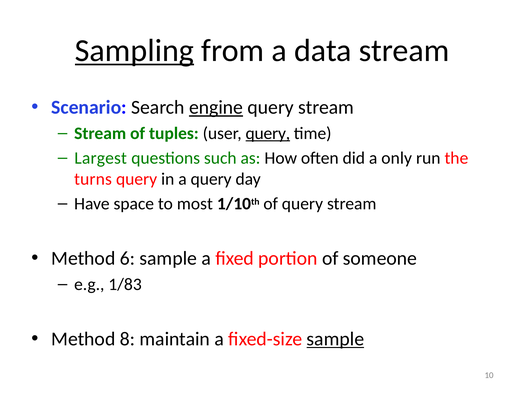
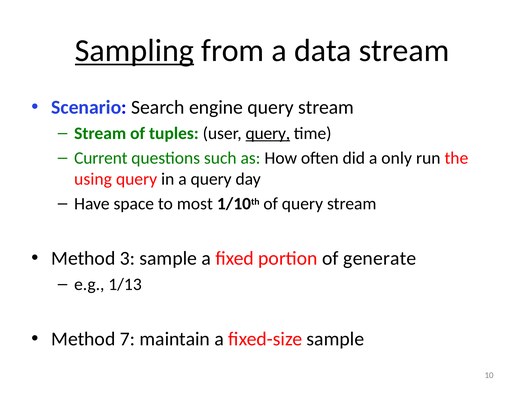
engine underline: present -> none
Largest: Largest -> Current
turns: turns -> using
6: 6 -> 3
someone: someone -> generate
1/83: 1/83 -> 1/13
8: 8 -> 7
sample at (335, 340) underline: present -> none
